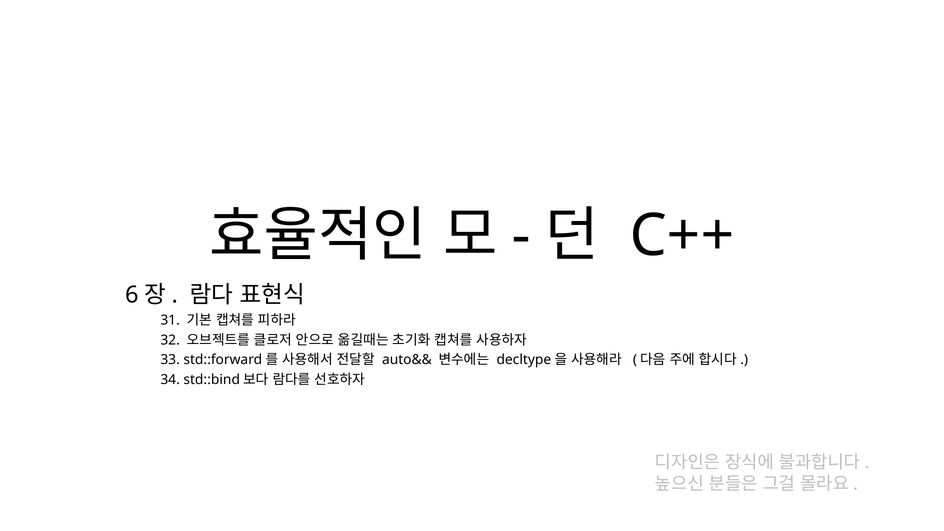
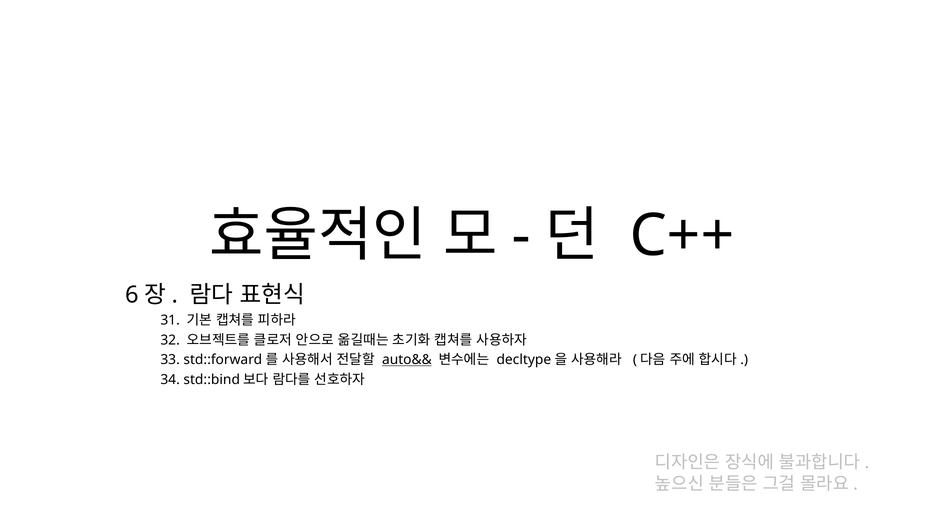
auto&& underline: none -> present
